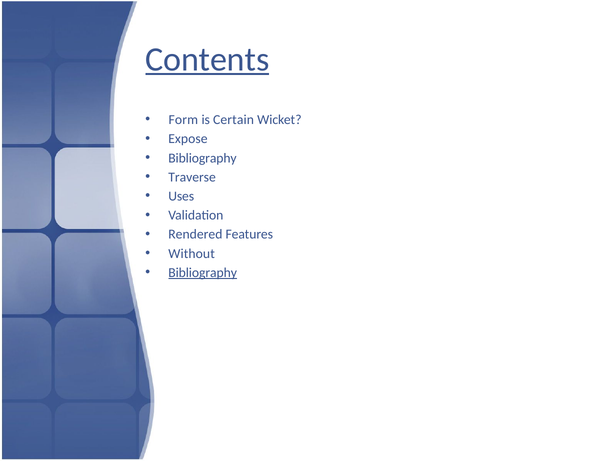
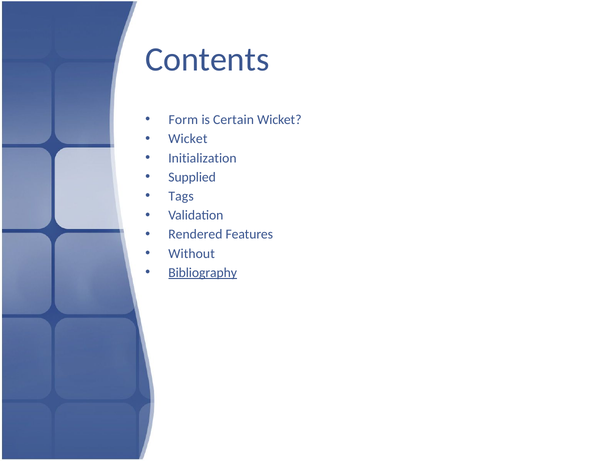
Contents underline: present -> none
Expose at (188, 139): Expose -> Wicket
Bibliography at (202, 158): Bibliography -> Initialization
Traverse: Traverse -> Supplied
Uses: Uses -> Tags
